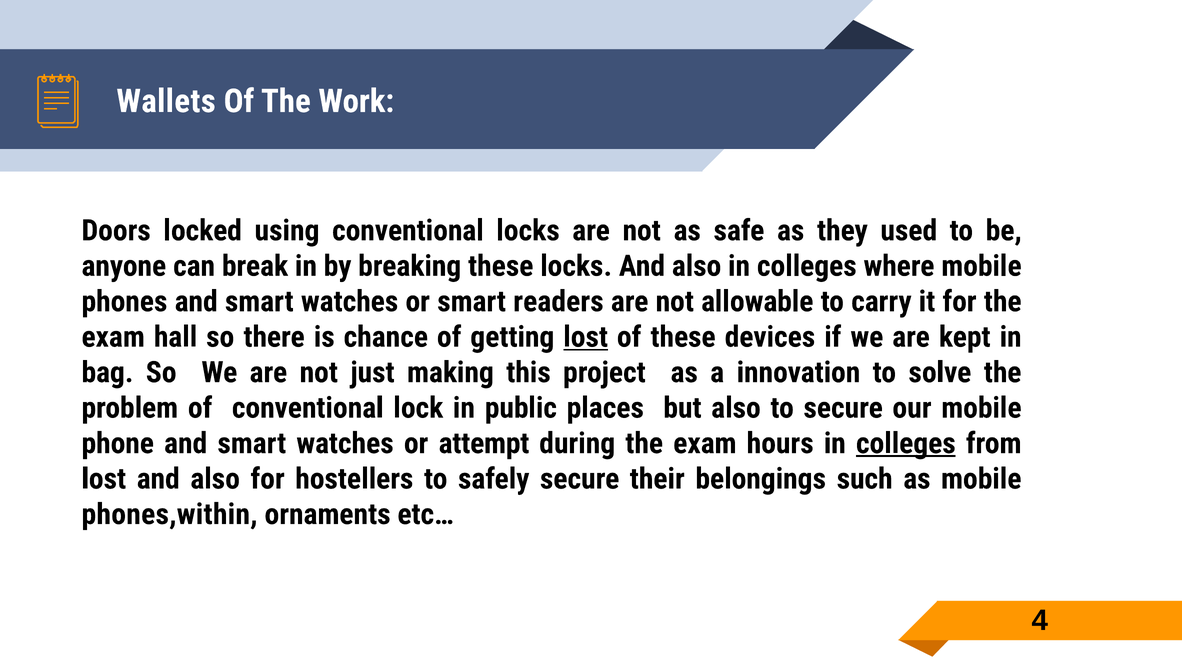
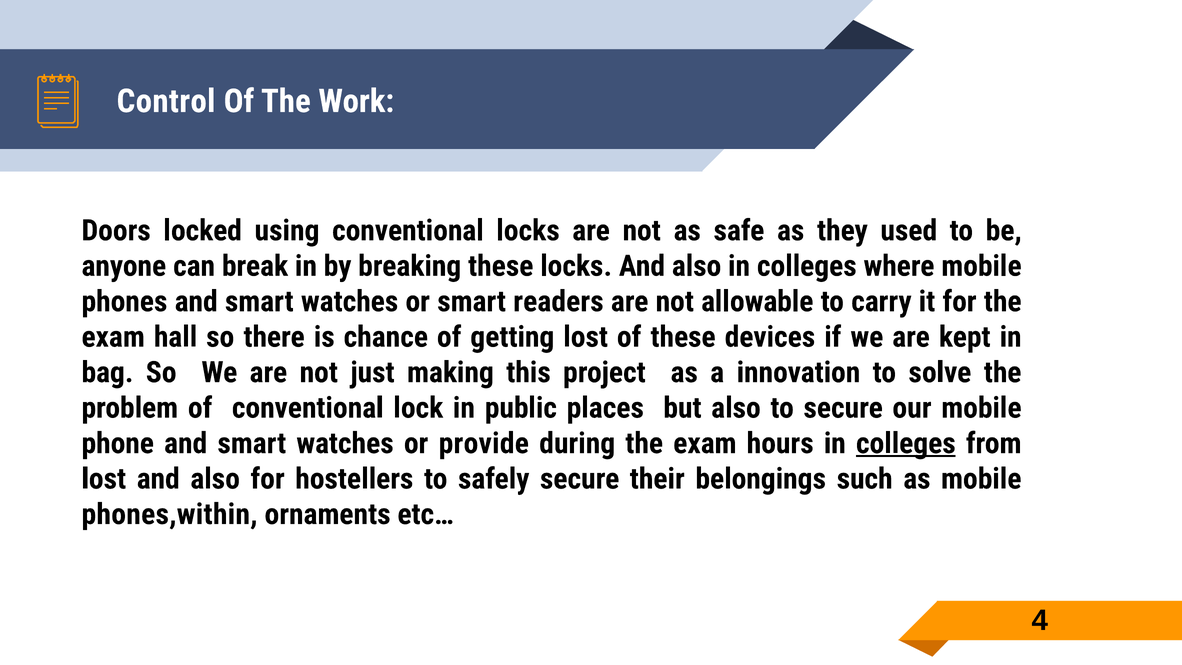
Wallets: Wallets -> Control
lost at (586, 337) underline: present -> none
attempt: attempt -> provide
